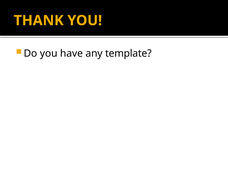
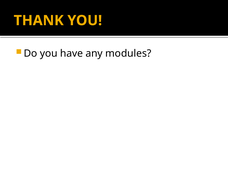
template: template -> modules
